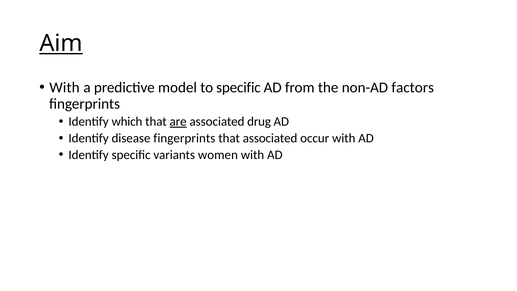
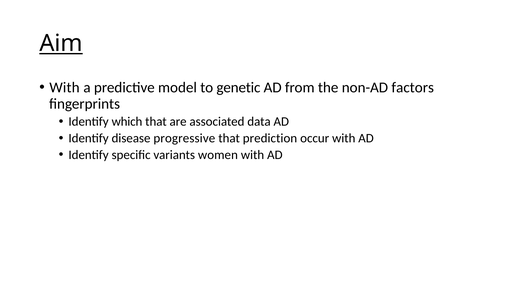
to specific: specific -> genetic
are underline: present -> none
drug: drug -> data
disease fingerprints: fingerprints -> progressive
that associated: associated -> prediction
